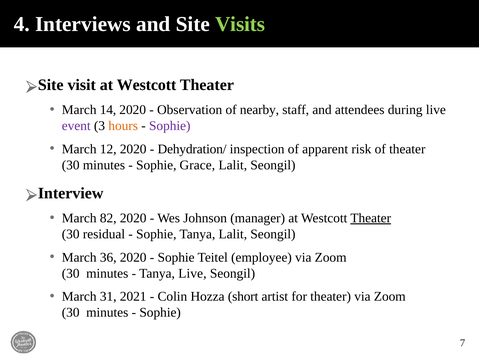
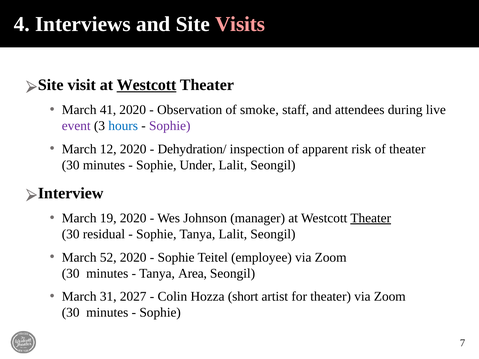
Visits colour: light green -> pink
Westcott at (147, 85) underline: none -> present
14: 14 -> 41
nearby: nearby -> smoke
hours colour: orange -> blue
Grace: Grace -> Under
82: 82 -> 19
36: 36 -> 52
Tanya Live: Live -> Area
2021: 2021 -> 2027
